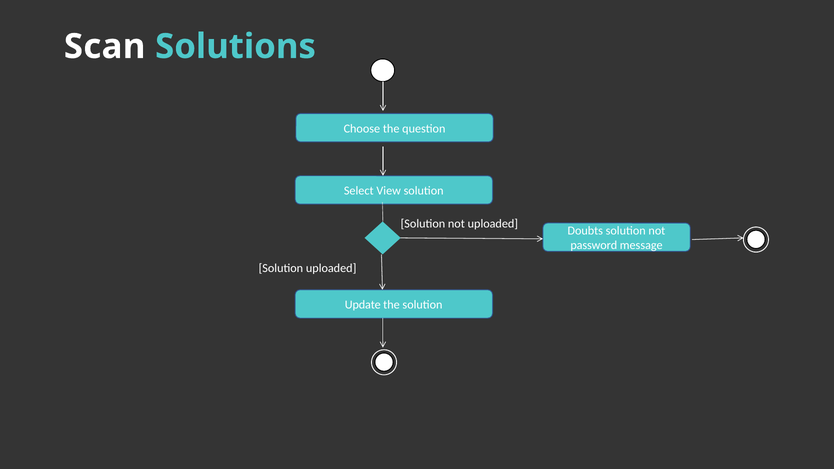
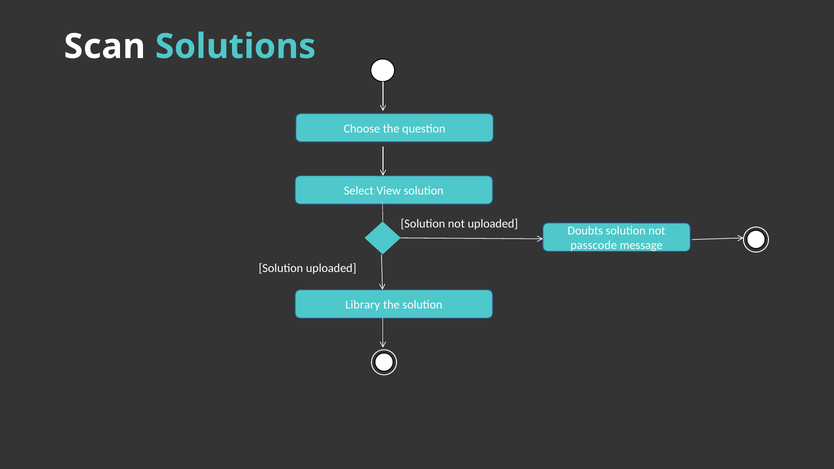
password: password -> passcode
Update: Update -> Library
